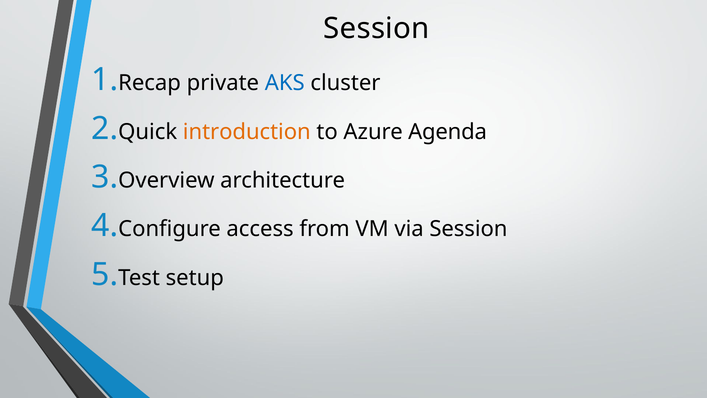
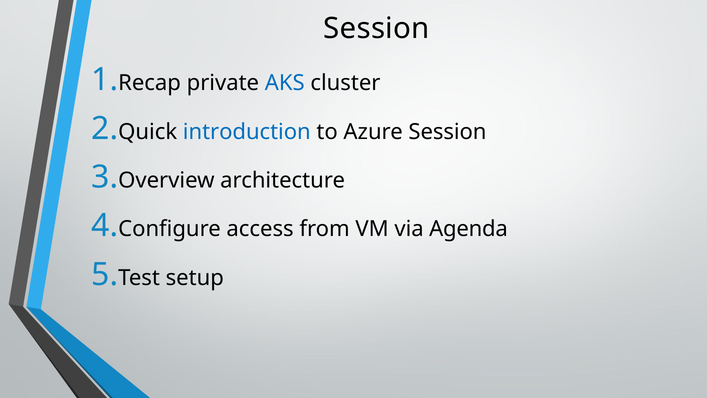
introduction colour: orange -> blue
Azure Agenda: Agenda -> Session
via Session: Session -> Agenda
